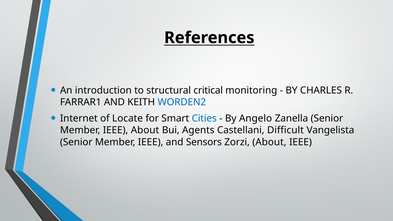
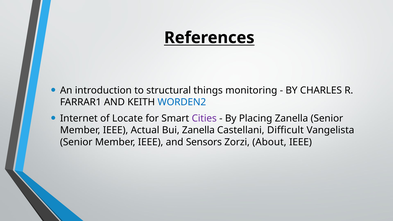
critical: critical -> things
Cities colour: blue -> purple
Angelo: Angelo -> Placing
IEEE About: About -> Actual
Bui Agents: Agents -> Zanella
